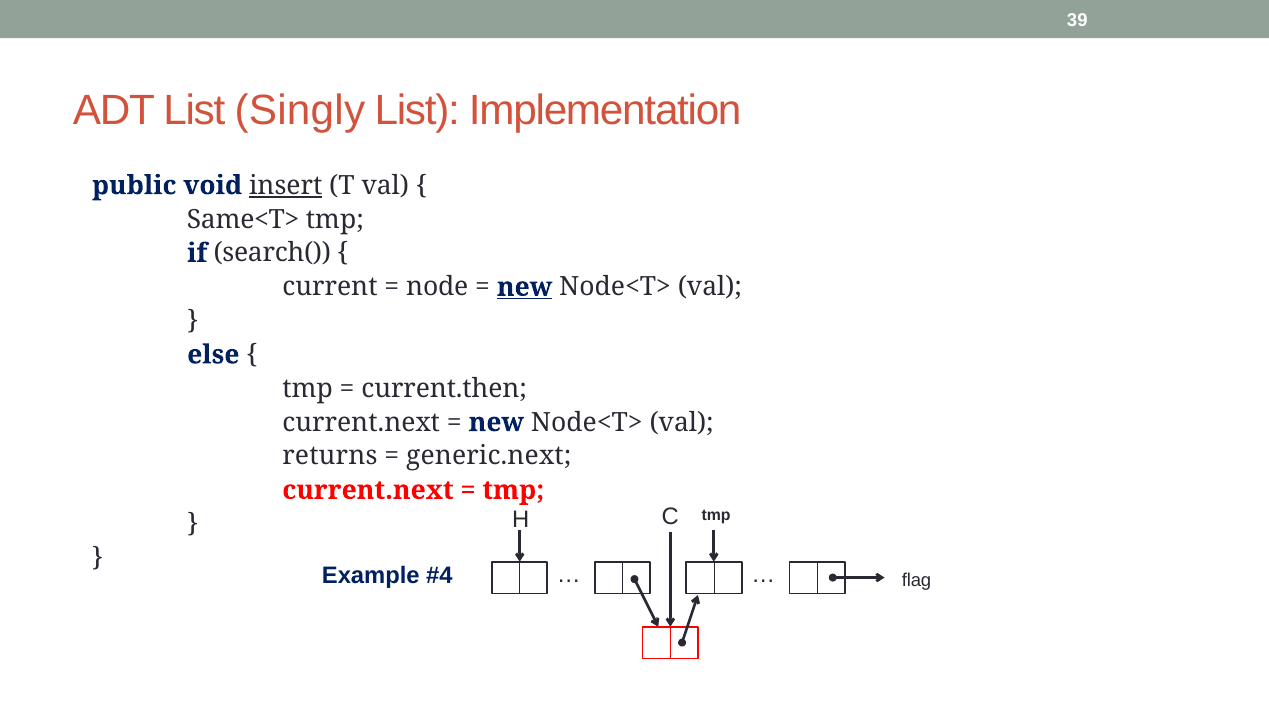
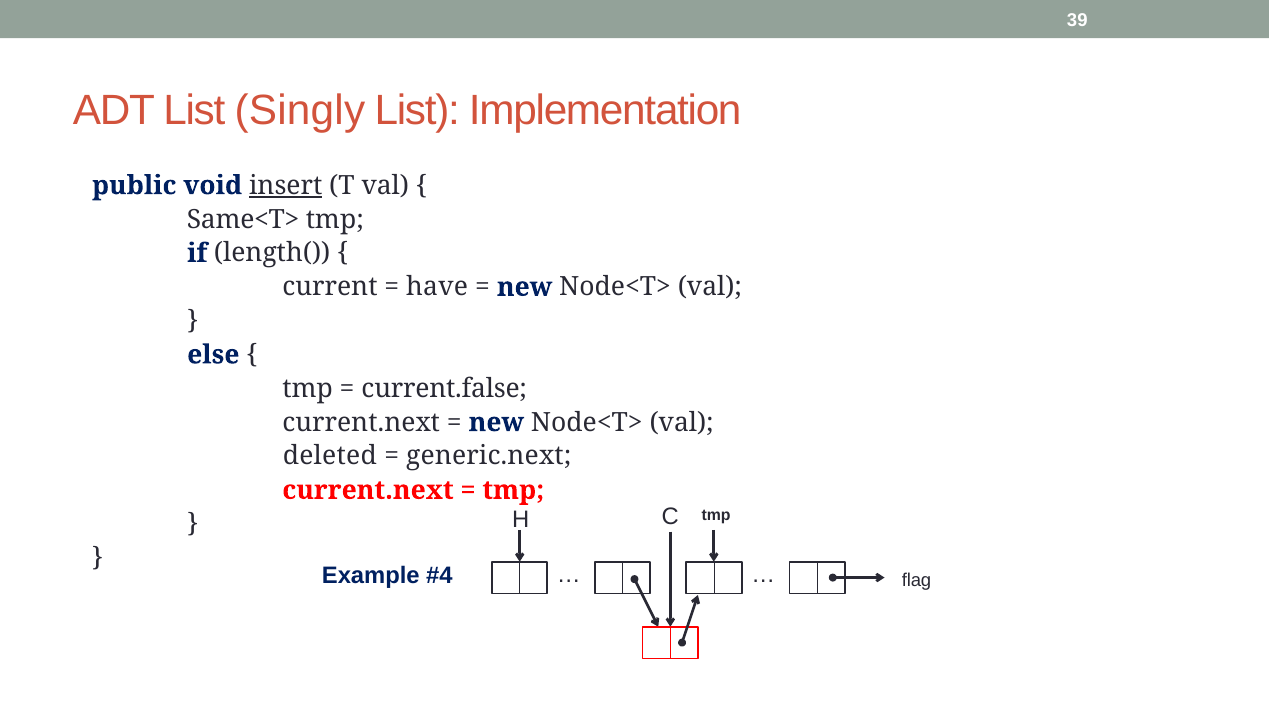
search(: search( -> length(
node: node -> have
new at (525, 287) underline: present -> none
current.then: current.then -> current.false
returns: returns -> deleted
